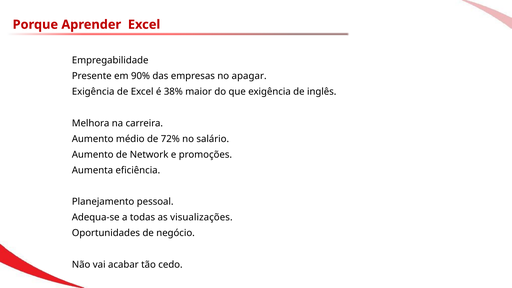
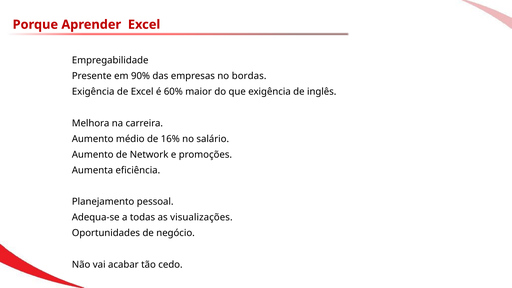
apagar: apagar -> bordas
38%: 38% -> 60%
72%: 72% -> 16%
